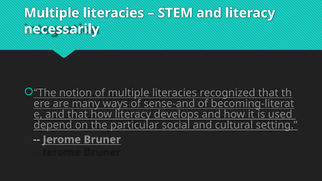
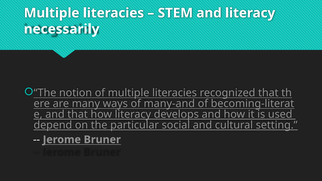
sense-and: sense-and -> many-and
